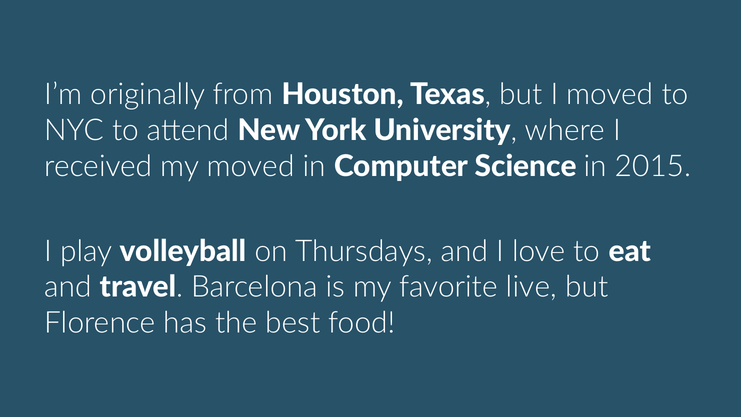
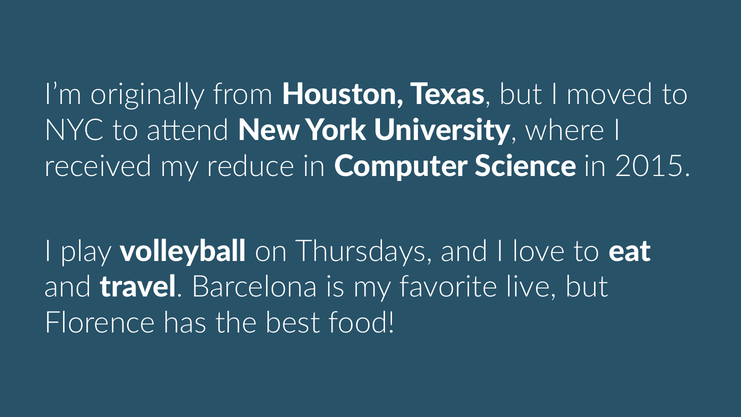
my moved: moved -> reduce
